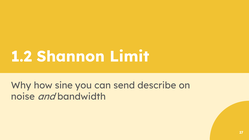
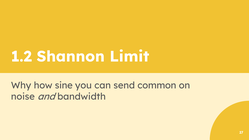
describe: describe -> common
